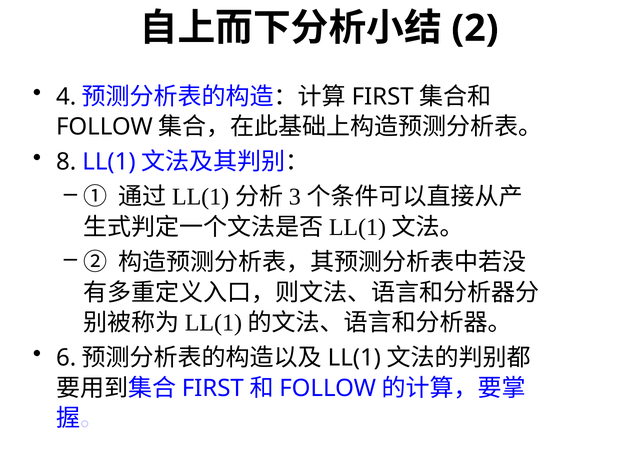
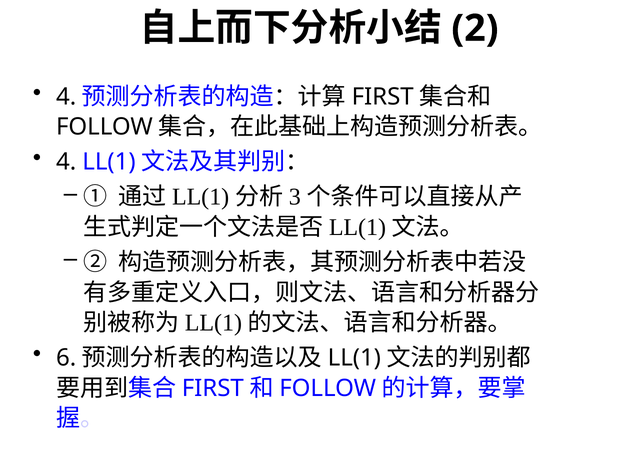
8 at (66, 162): 8 -> 4
